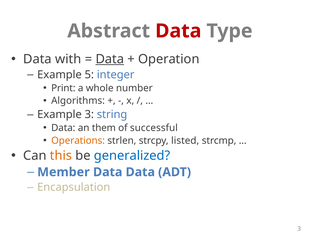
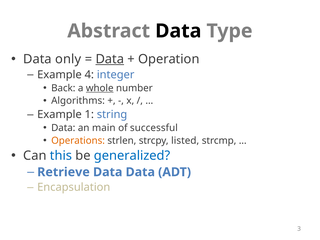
Data at (178, 31) colour: red -> black
with: with -> only
5: 5 -> 4
Print: Print -> Back
whole underline: none -> present
Example 3: 3 -> 1
them: them -> main
this colour: orange -> blue
Member: Member -> Retrieve
